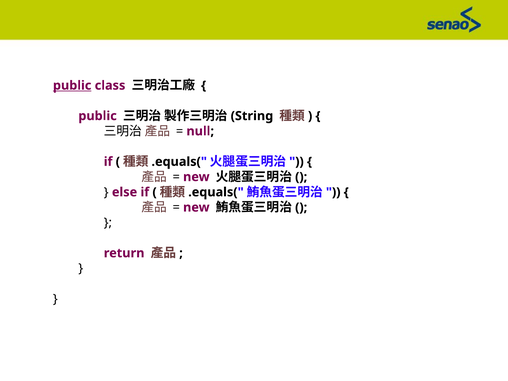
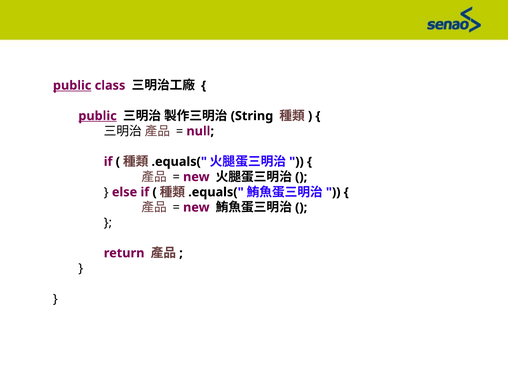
public at (98, 116) underline: none -> present
